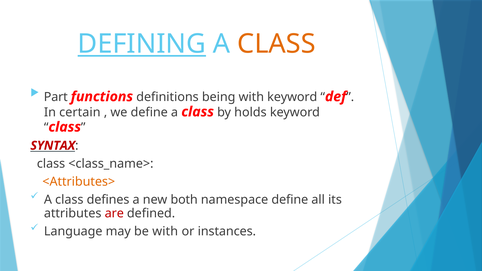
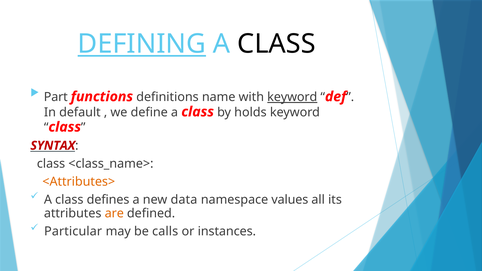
CLASS at (276, 44) colour: orange -> black
being: being -> name
keyword at (292, 97) underline: none -> present
certain: certain -> default
both: both -> data
namespace define: define -> values
are colour: red -> orange
Language: Language -> Particular
be with: with -> calls
